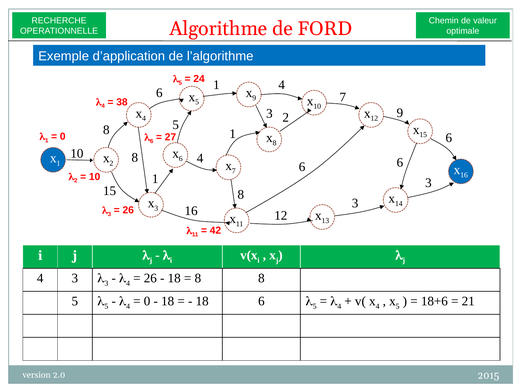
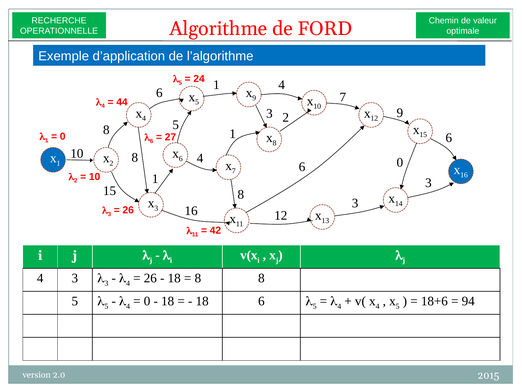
38: 38 -> 44
6 6: 6 -> 0
21: 21 -> 94
